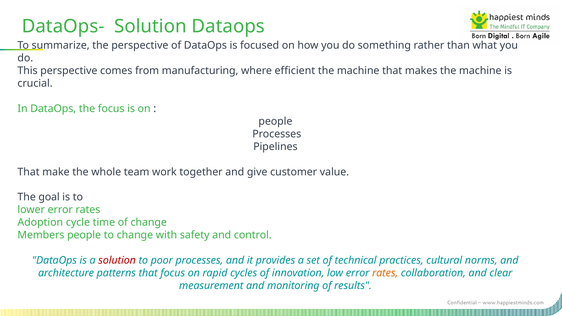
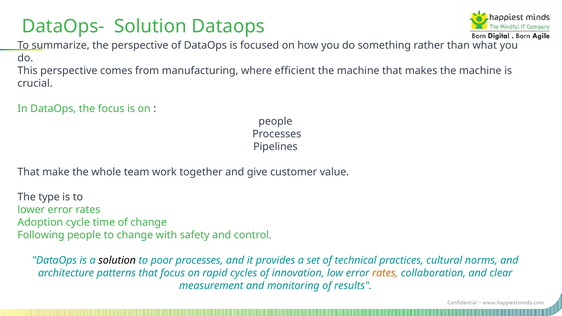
goal: goal -> type
Members: Members -> Following
solution at (117, 260) colour: red -> black
